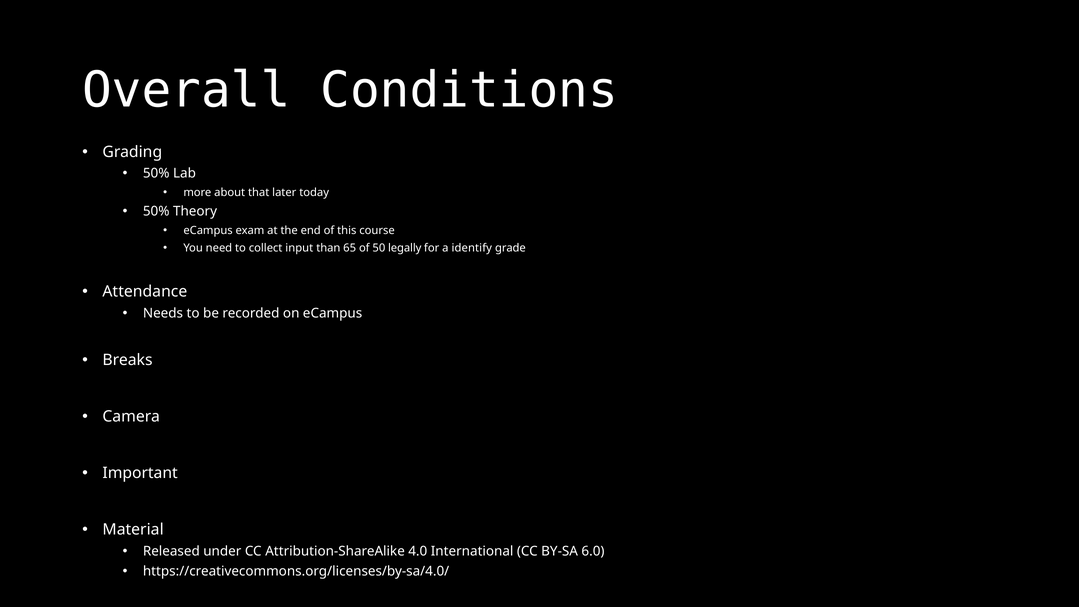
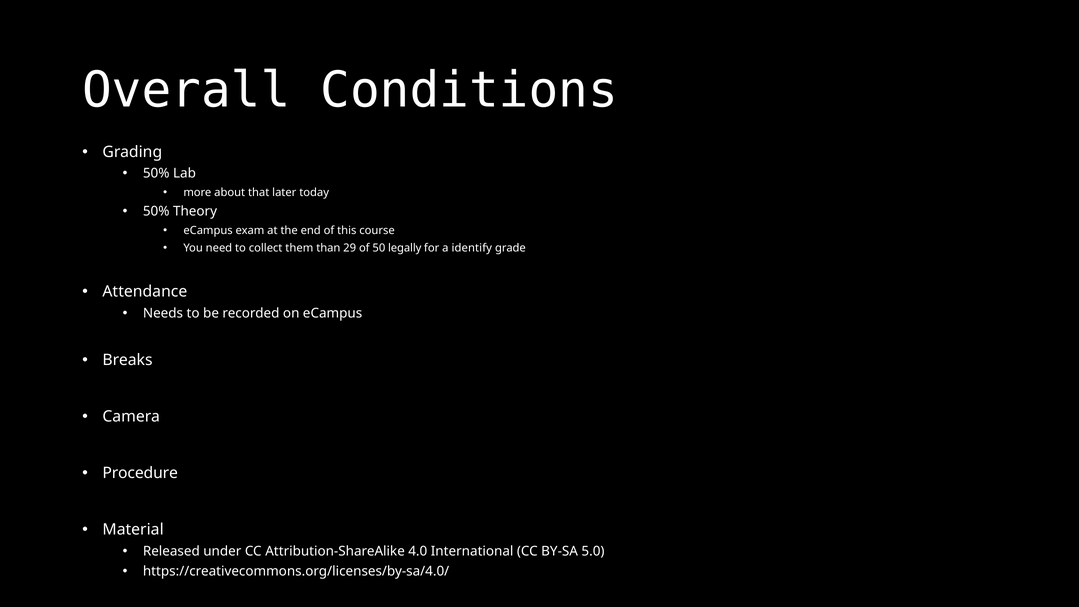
input: input -> them
65: 65 -> 29
Important: Important -> Procedure
6.0: 6.0 -> 5.0
